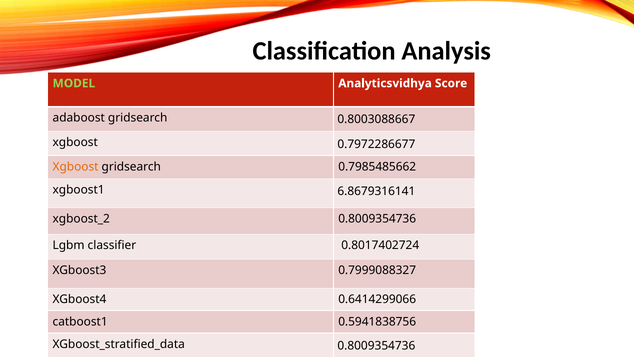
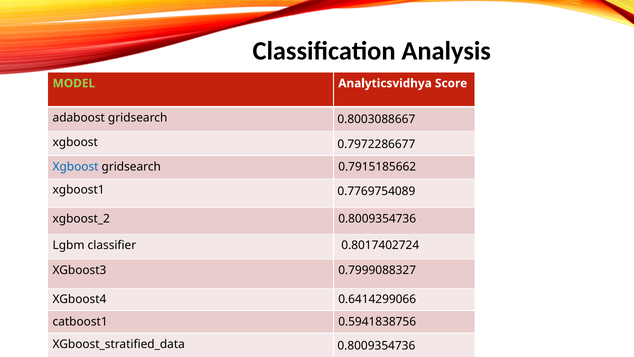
Xgboost at (76, 166) colour: orange -> blue
0.7985485662: 0.7985485662 -> 0.7915185662
6.8679316141: 6.8679316141 -> 0.7769754089
